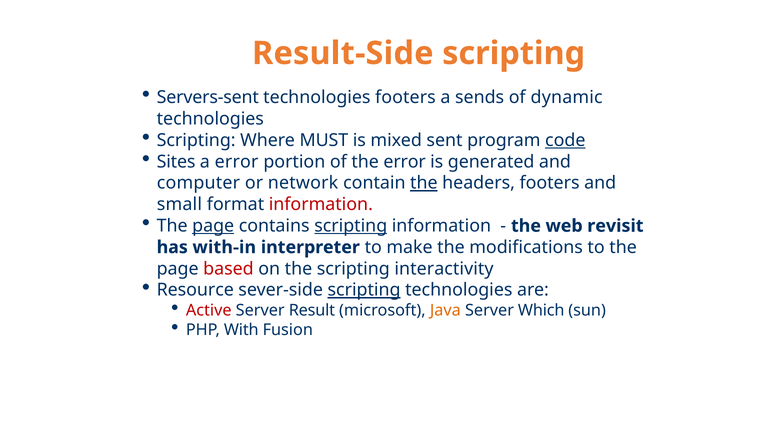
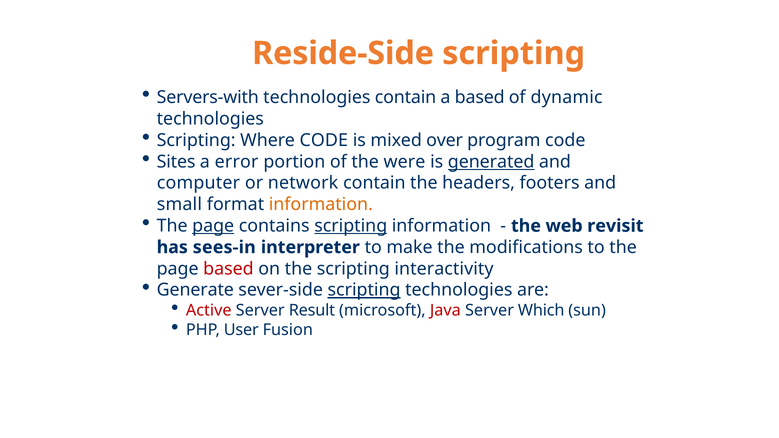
Result-Side: Result-Side -> Reside-Side
Servers-sent: Servers-sent -> Servers-with
technologies footers: footers -> contain
a sends: sends -> based
Where MUST: MUST -> CODE
sent: sent -> over
code at (565, 140) underline: present -> none
the error: error -> were
generated underline: none -> present
the at (424, 183) underline: present -> none
information at (321, 205) colour: red -> orange
with-in: with-in -> sees-in
Resource: Resource -> Generate
Java colour: orange -> red
With: With -> User
